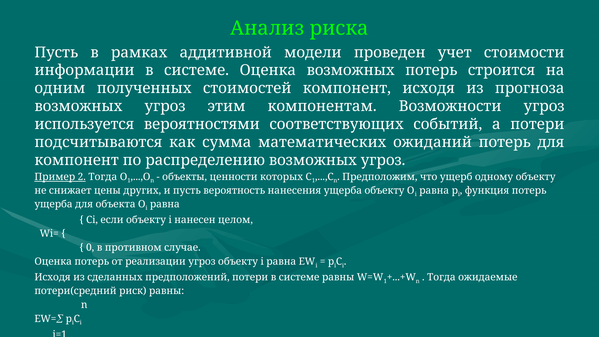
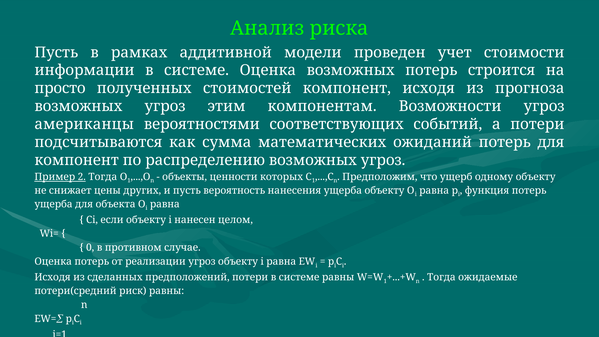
одним: одним -> просто
используется: используется -> американцы
